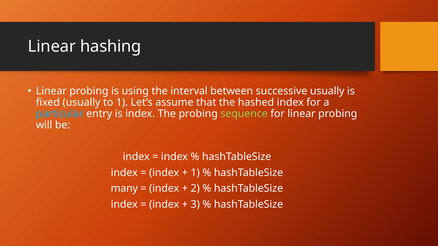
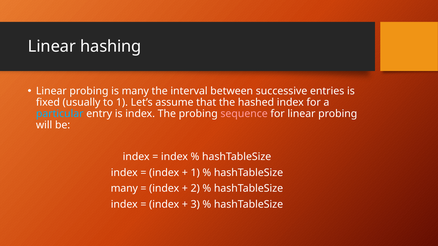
is using: using -> many
successive usually: usually -> entries
sequence colour: light green -> pink
